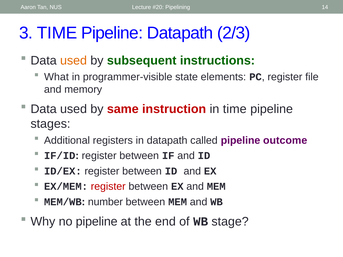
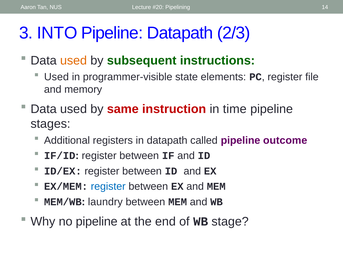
3 TIME: TIME -> INTO
What at (56, 77): What -> Used
register at (108, 187) colour: red -> blue
number: number -> laundry
